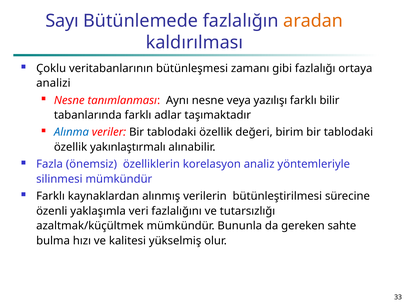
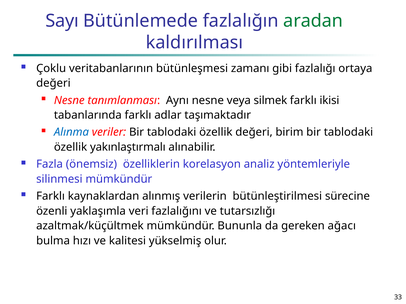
aradan colour: orange -> green
analizi at (53, 83): analizi -> değeri
yazılışı: yazılışı -> silmek
bilir: bilir -> ikisi
sahte: sahte -> ağacı
